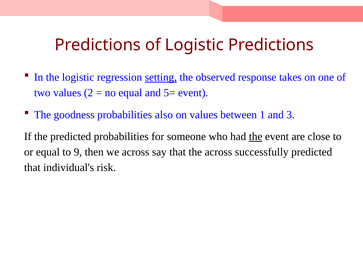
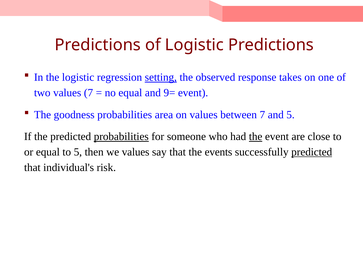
values 2: 2 -> 7
5=: 5= -> 9=
also: also -> area
between 1: 1 -> 7
and 3: 3 -> 5
probabilities at (121, 136) underline: none -> present
to 9: 9 -> 5
we across: across -> values
the across: across -> events
predicted at (312, 152) underline: none -> present
